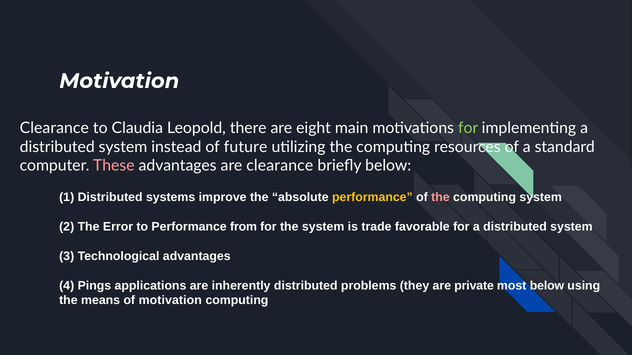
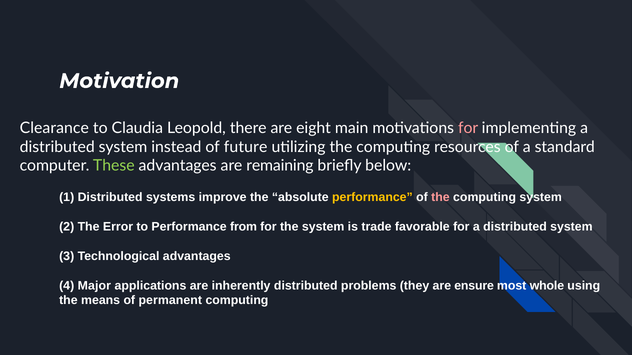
for at (468, 128) colour: light green -> pink
These colour: pink -> light green
are clearance: clearance -> remaining
Pings: Pings -> Major
private: private -> ensure
most below: below -> whole
of motivation: motivation -> permanent
